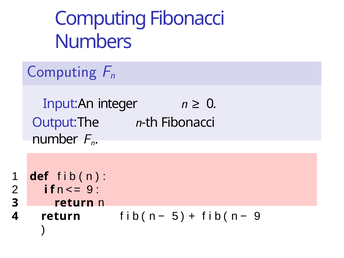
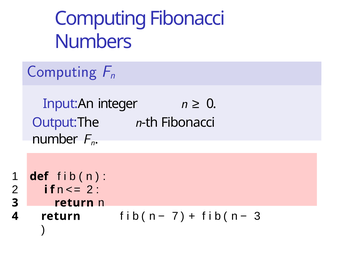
9 at (90, 190): 9 -> 2
5: 5 -> 7
9 at (257, 216): 9 -> 3
